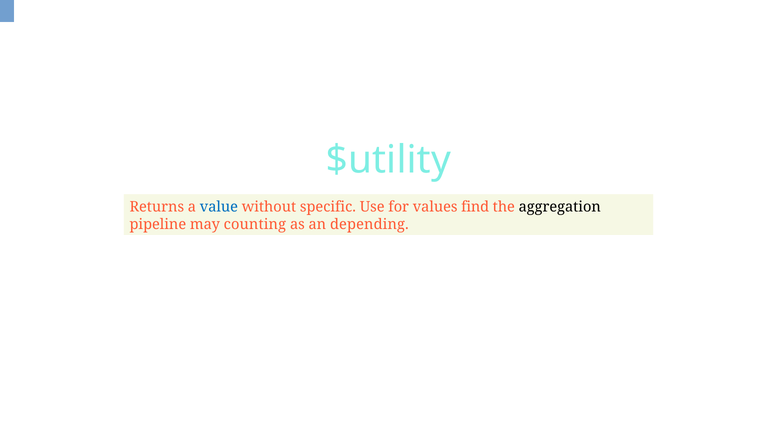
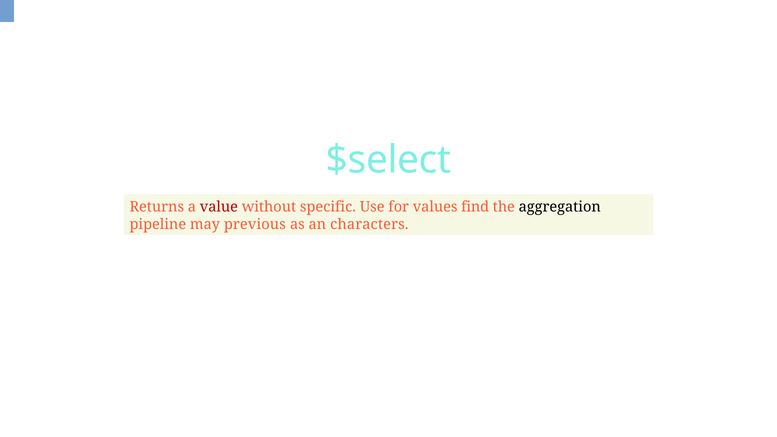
$utility: $utility -> $select
value colour: blue -> red
counting: counting -> previous
depending: depending -> characters
